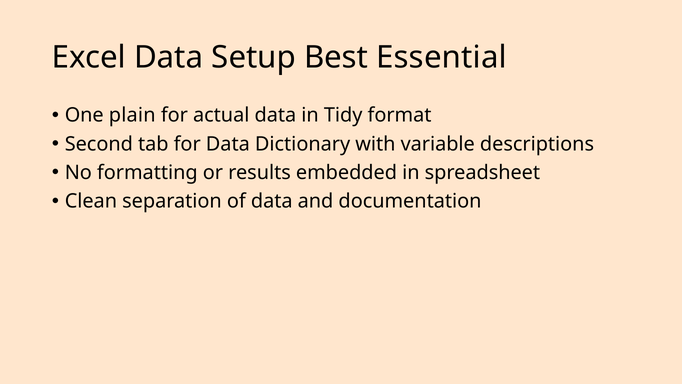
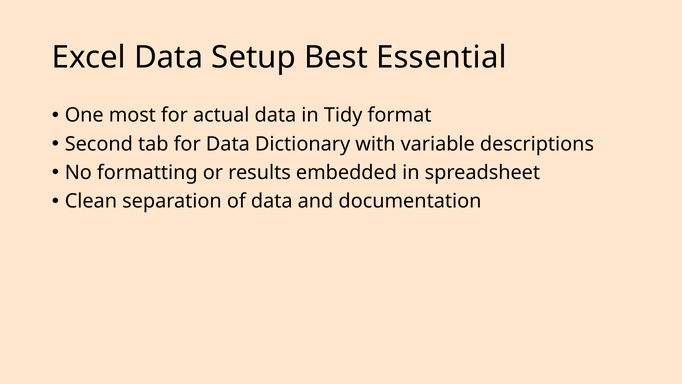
plain: plain -> most
